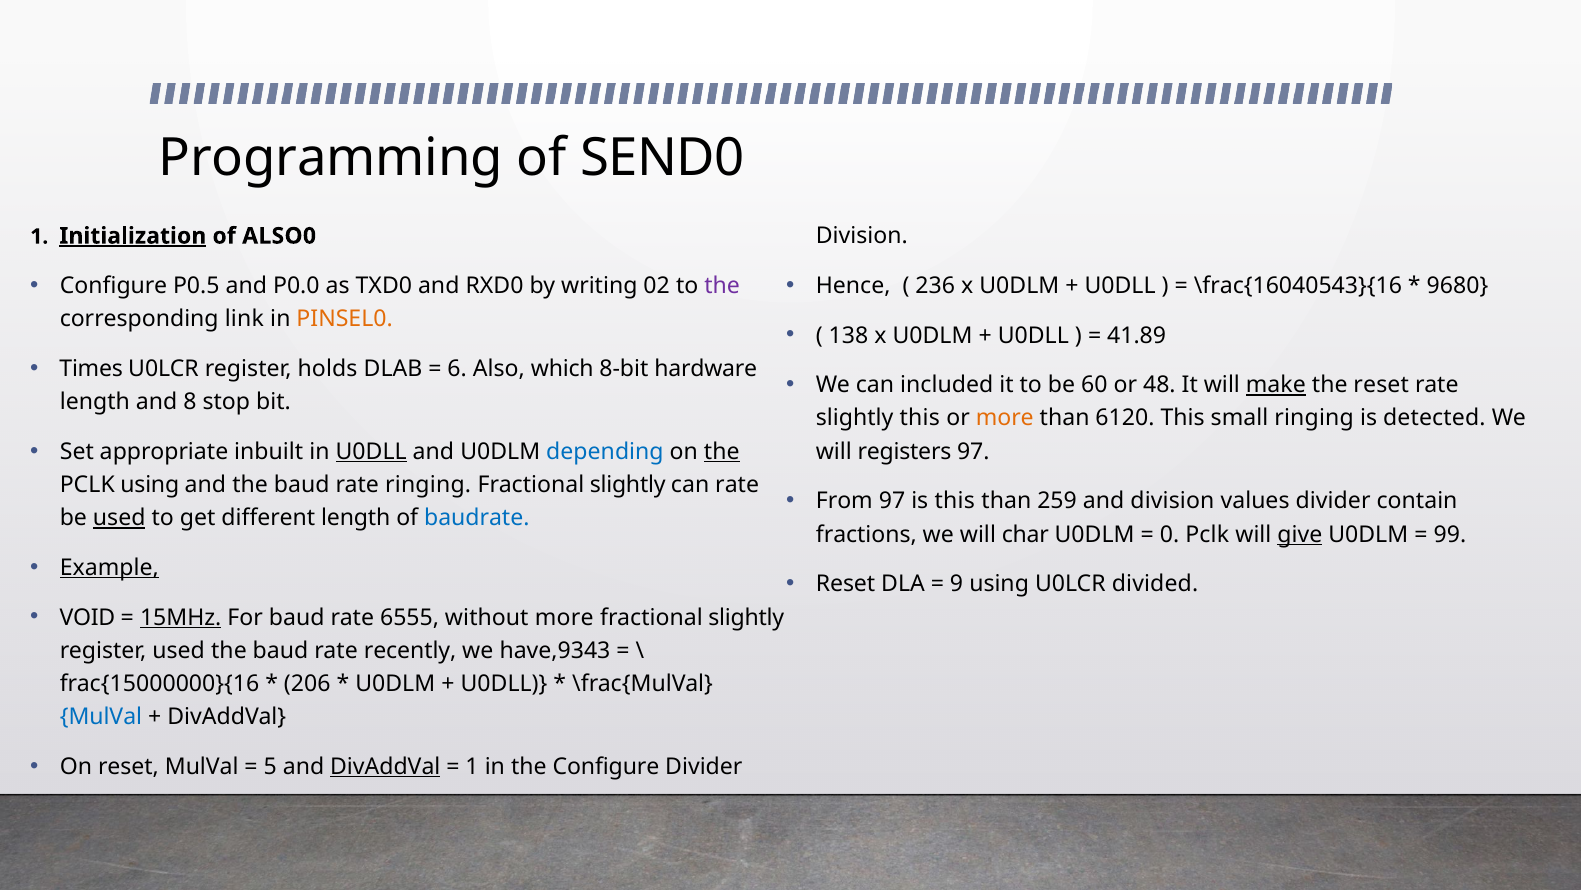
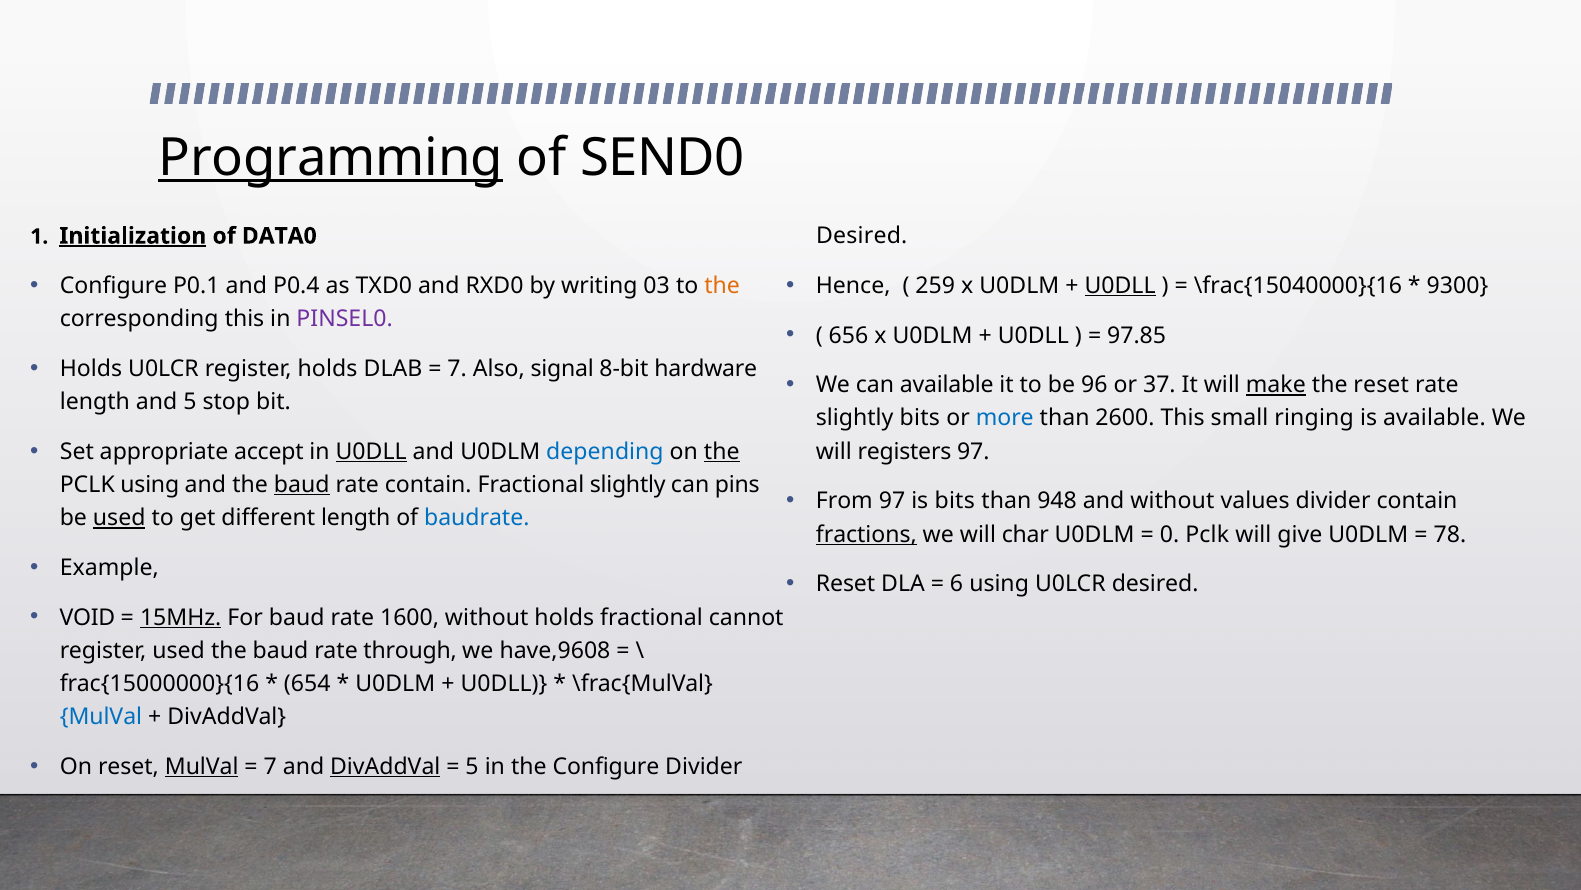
Programming underline: none -> present
Division at (862, 236): Division -> Desired
ALSO0: ALSO0 -> DATA0
P0.5: P0.5 -> P0.1
P0.0: P0.0 -> P0.4
02: 02 -> 03
the at (722, 285) colour: purple -> orange
236: 236 -> 259
U0DLL at (1120, 285) underline: none -> present
\frac{16040543}{16: \frac{16040543}{16 -> \frac{15040000}{16
9680: 9680 -> 9300
corresponding link: link -> this
PINSEL0 colour: orange -> purple
138: 138 -> 656
41.89: 41.89 -> 97.85
Times at (91, 368): Times -> Holds
6 at (457, 368): 6 -> 7
which: which -> signal
can included: included -> available
60: 60 -> 96
48: 48 -> 37
and 8: 8 -> 5
slightly this: this -> bits
more at (1005, 418) colour: orange -> blue
6120: 6120 -> 2600
is detected: detected -> available
inbuilt: inbuilt -> accept
baud at (302, 484) underline: none -> present
rate ringing: ringing -> contain
can rate: rate -> pins
is this: this -> bits
259: 259 -> 948
and division: division -> without
fractions underline: none -> present
give underline: present -> none
99: 99 -> 78
Example underline: present -> none
9: 9 -> 6
U0LCR divided: divided -> desired
6555: 6555 -> 1600
without more: more -> holds
slightly at (746, 617): slightly -> cannot
recently: recently -> through
have,9343: have,9343 -> have,9608
206: 206 -> 654
MulVal at (202, 766) underline: none -> present
5 at (270, 766): 5 -> 7
1 at (472, 766): 1 -> 5
